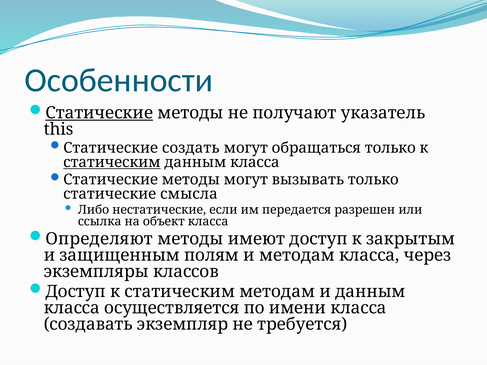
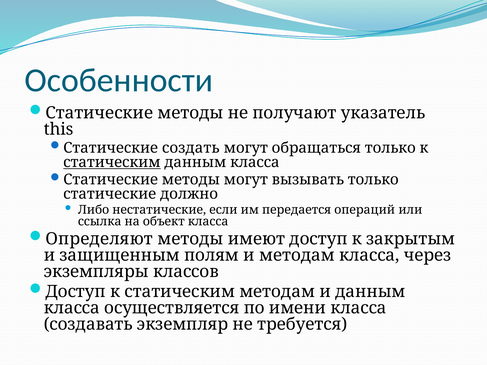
Статические at (99, 113) underline: present -> none
смысла: смысла -> должно
разрешен: разрешен -> операций
